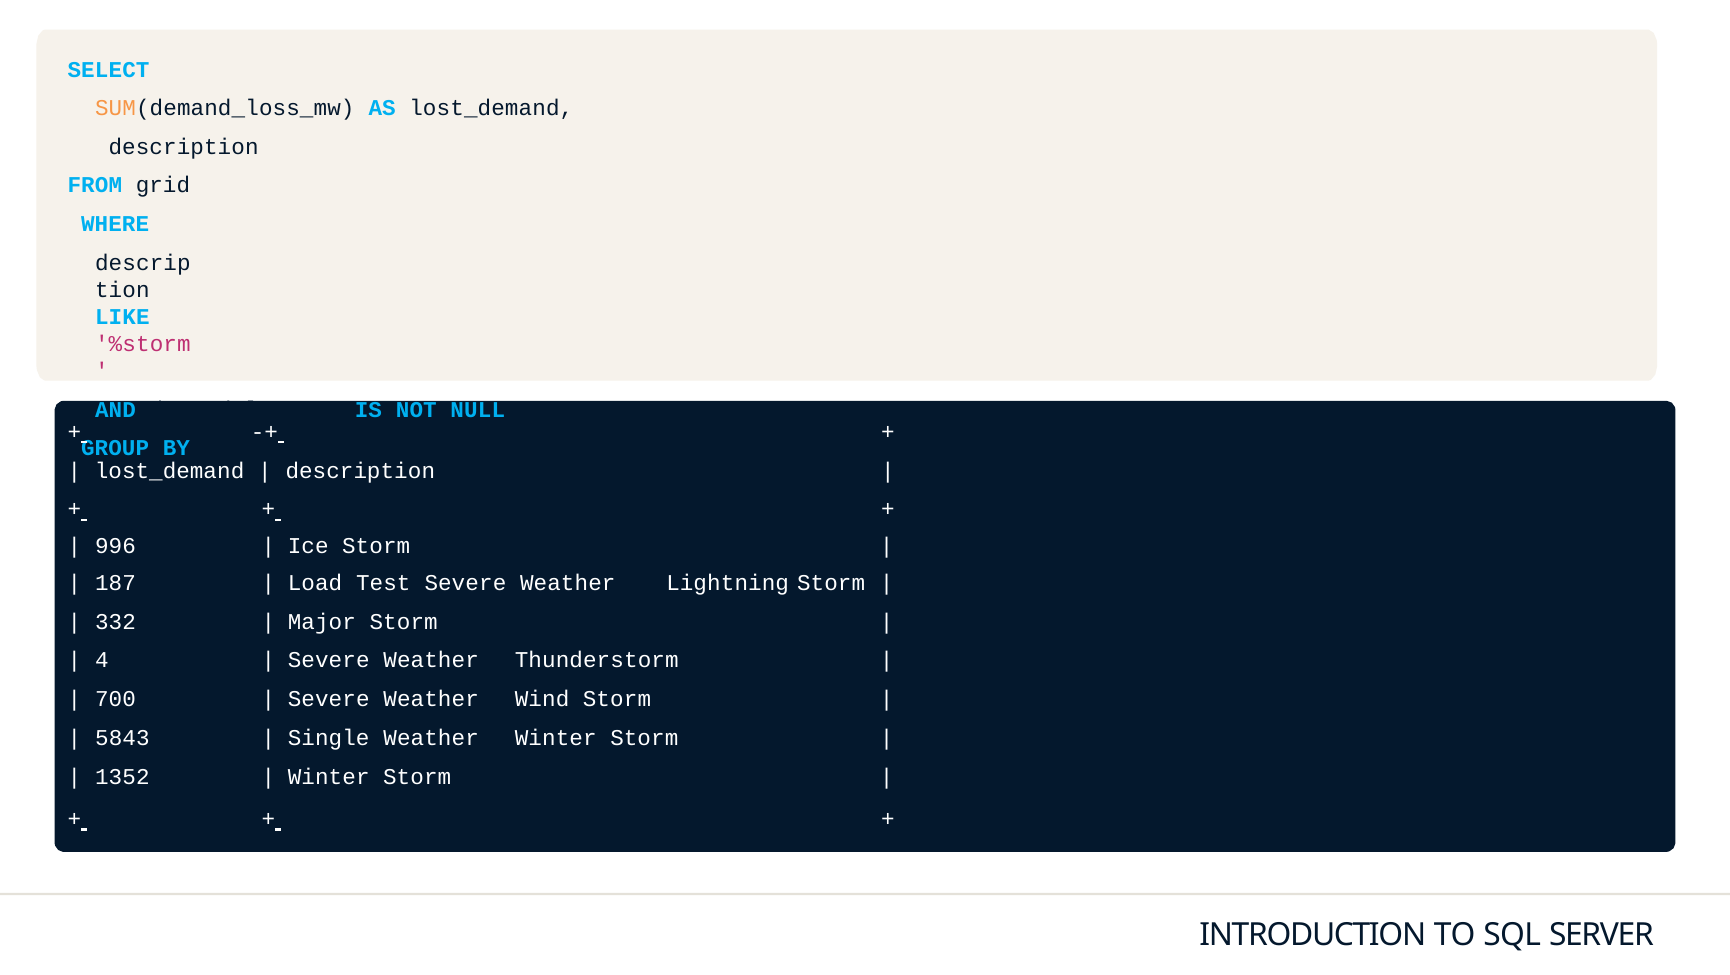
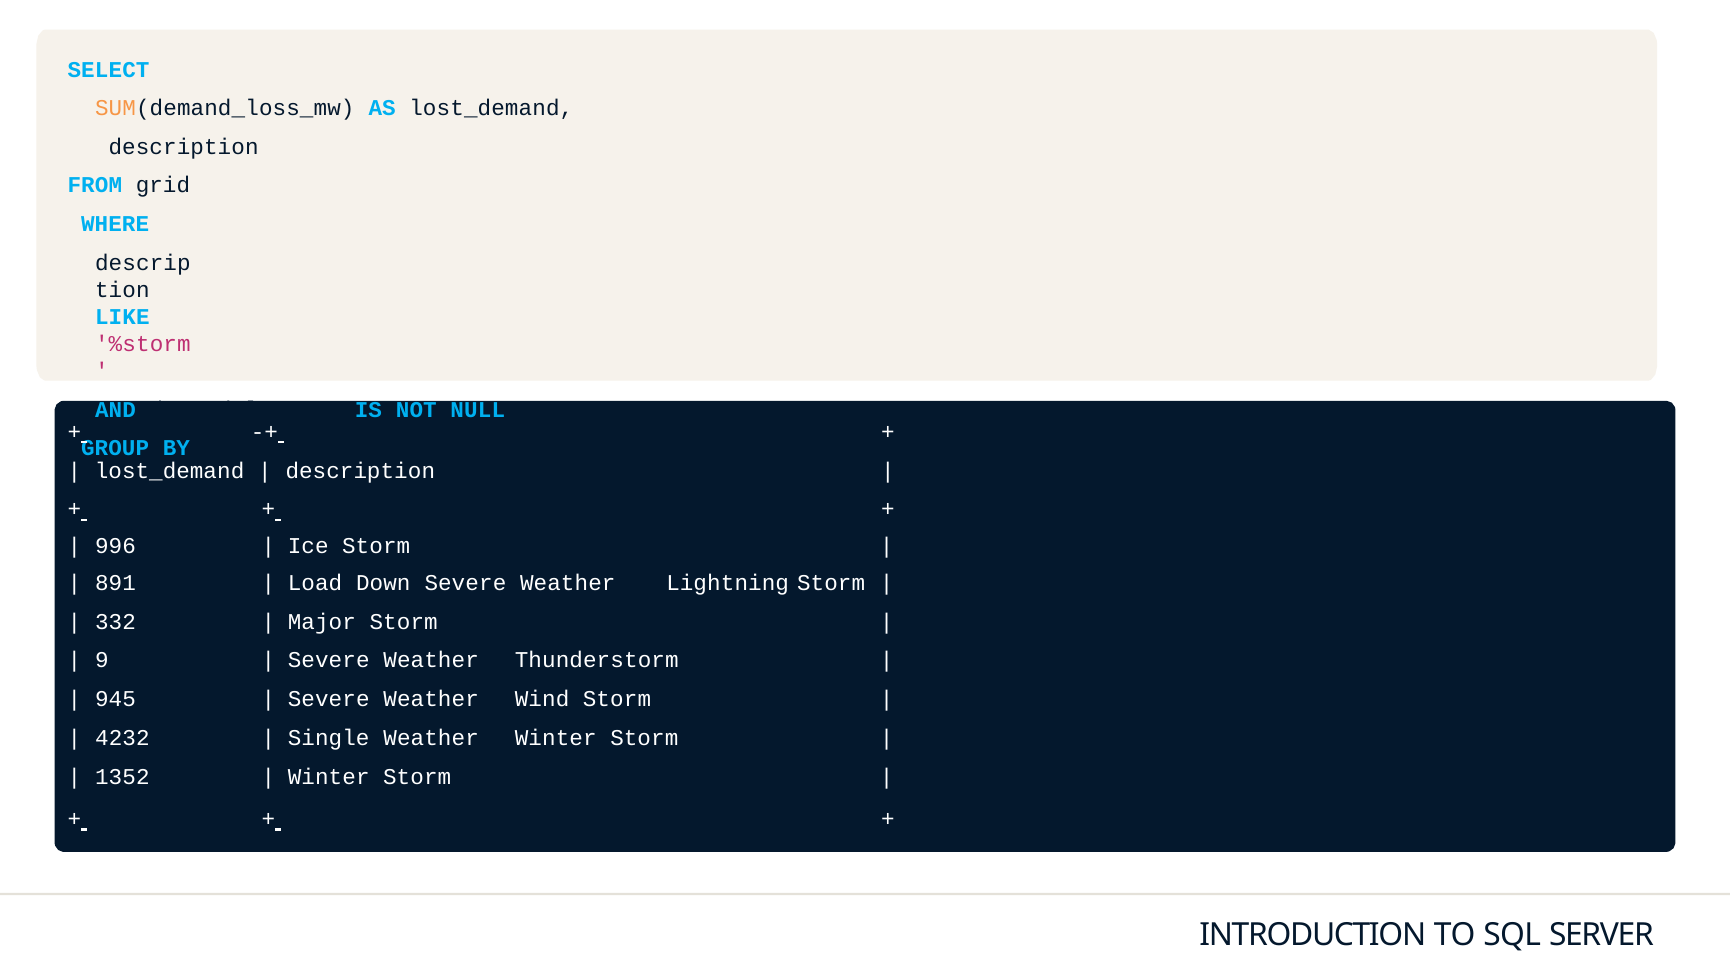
187: 187 -> 891
Test: Test -> Down
4: 4 -> 9
700: 700 -> 945
5843: 5843 -> 4232
